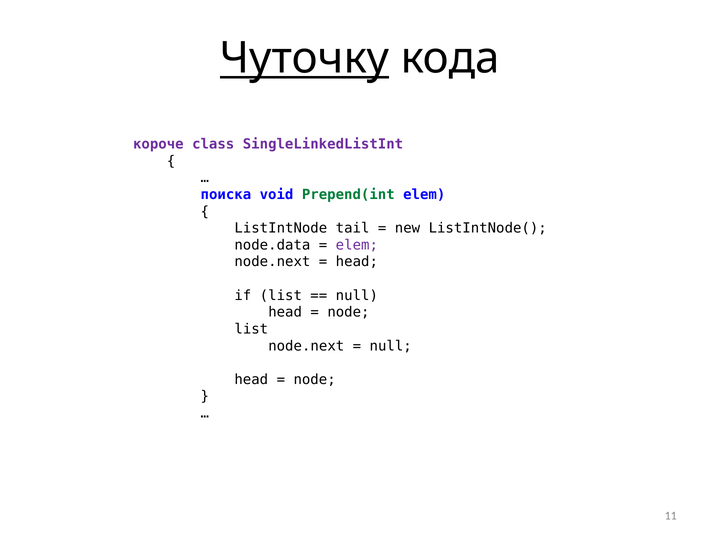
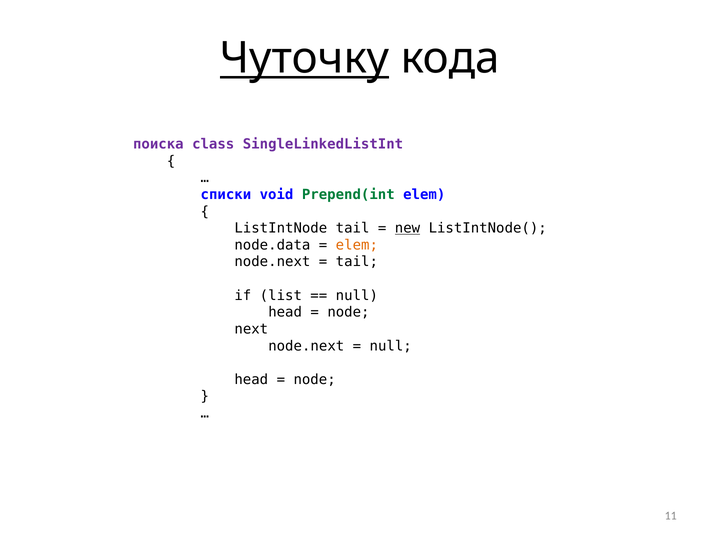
короче: короче -> поиска
поиска: поиска -> списки
new underline: none -> present
elem at (357, 245) colour: purple -> orange
head at (357, 262): head -> tail
list at (251, 329): list -> next
